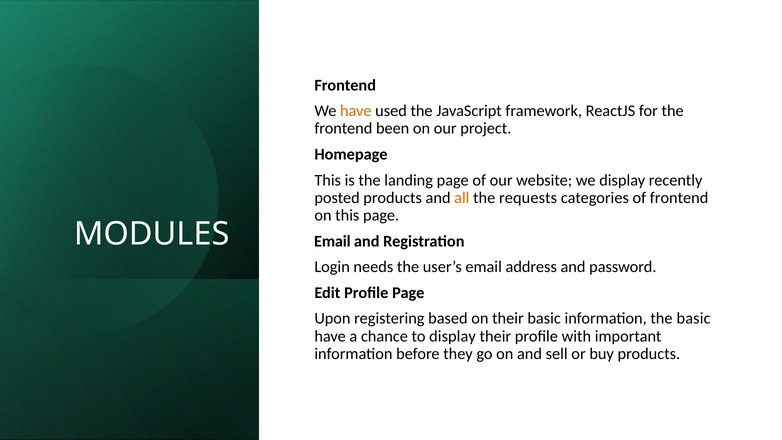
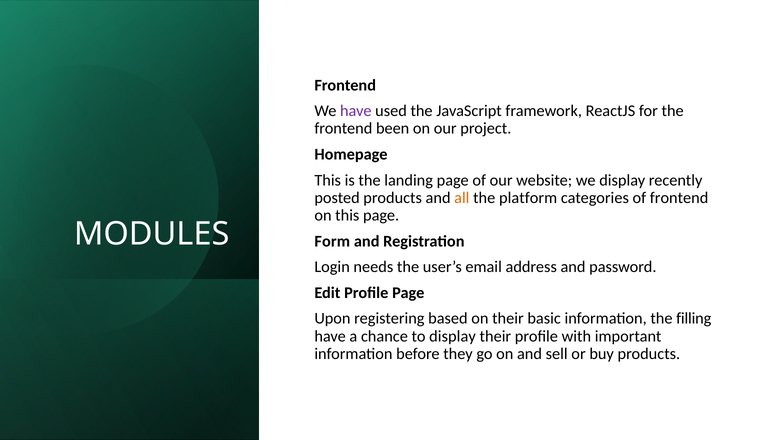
have at (356, 111) colour: orange -> purple
requests: requests -> platform
Email at (332, 241): Email -> Form
the basic: basic -> filling
